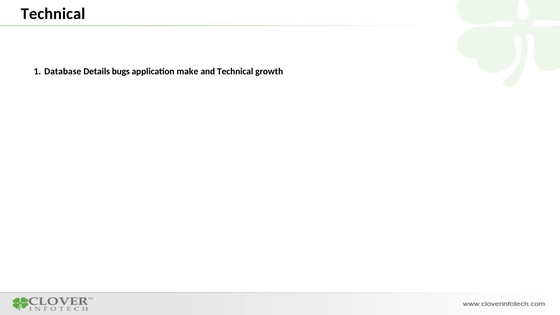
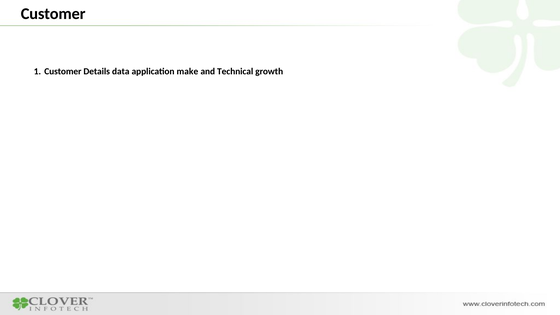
Technical at (53, 14): Technical -> Customer
Database at (63, 72): Database -> Customer
bugs: bugs -> data
